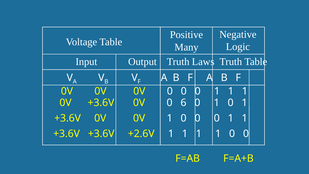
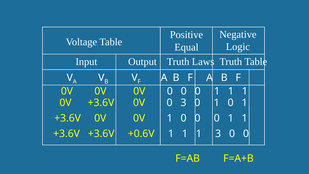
Many: Many -> Equal
0 6: 6 -> 3
+2.6V: +2.6V -> +0.6V
1 1 1 1: 1 -> 3
